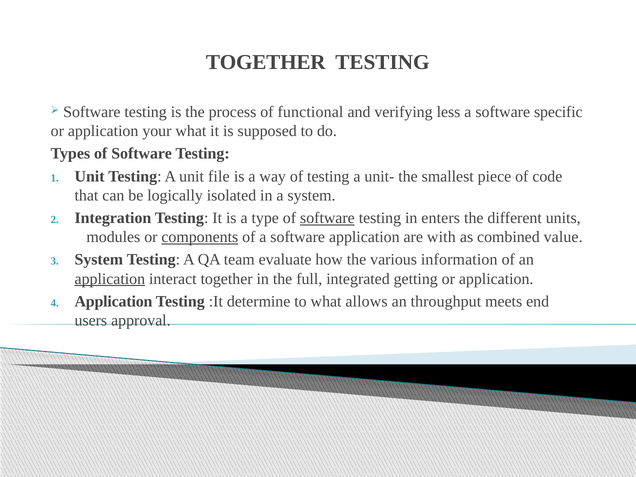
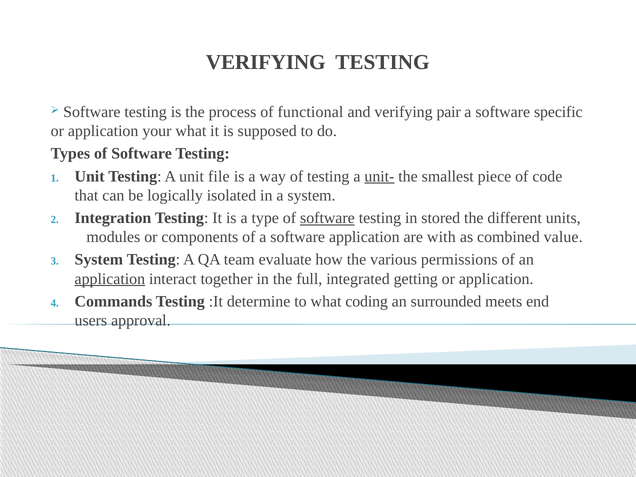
TOGETHER at (266, 62): TOGETHER -> VERIFYING
less: less -> pair
unit- underline: none -> present
enters: enters -> stored
components underline: present -> none
information: information -> permissions
Application at (113, 301): Application -> Commands
allows: allows -> coding
throughput: throughput -> surrounded
